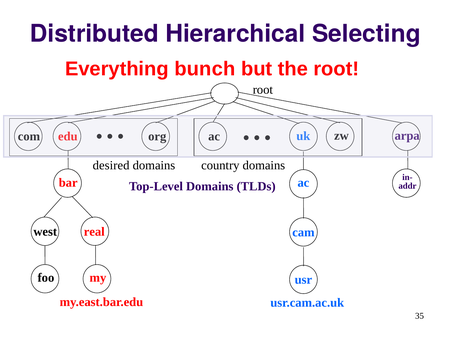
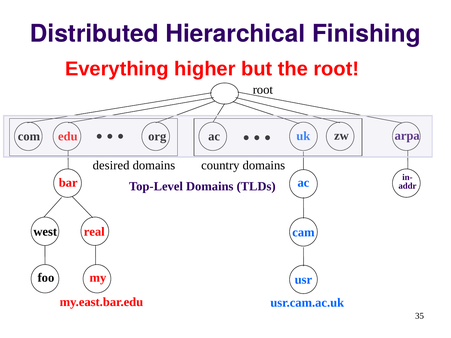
Selecting: Selecting -> Finishing
bunch: bunch -> higher
